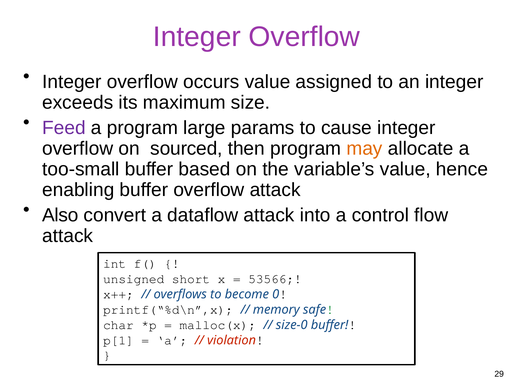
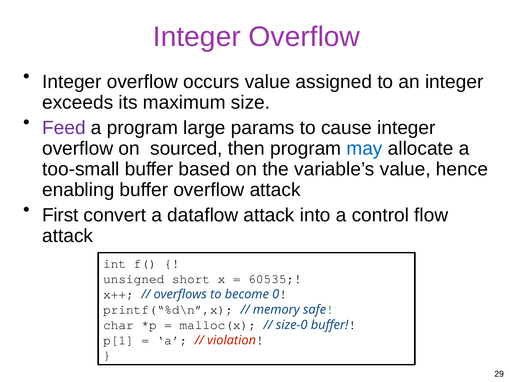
may colour: orange -> blue
Also: Also -> First
53566: 53566 -> 60535
